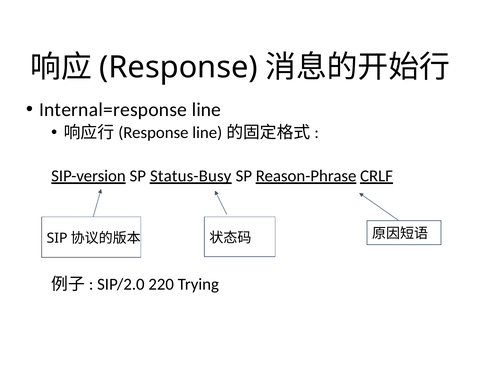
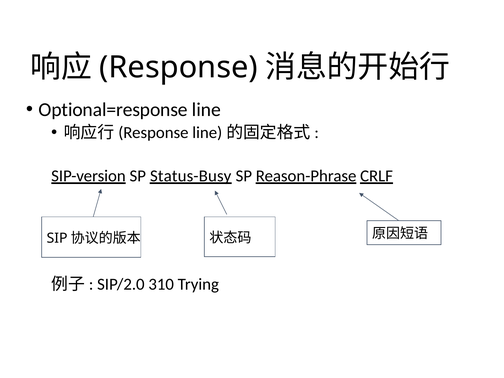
Internal=response: Internal=response -> Optional=response
220: 220 -> 310
